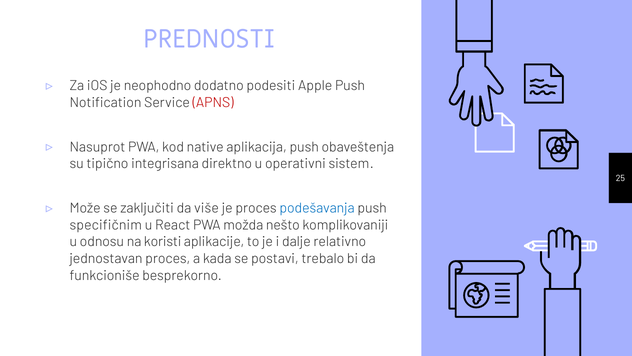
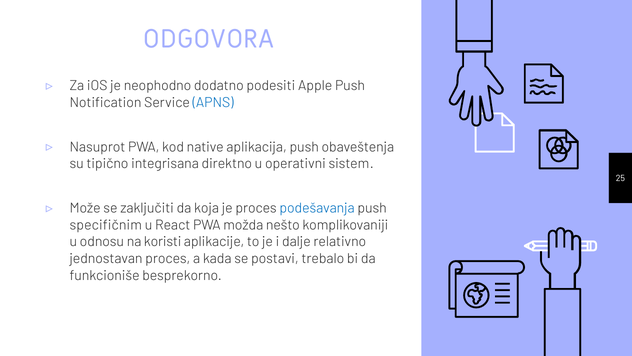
PREDNOSTI: PREDNOSTI -> ODGOVORA
APNS colour: red -> blue
više: više -> koja
